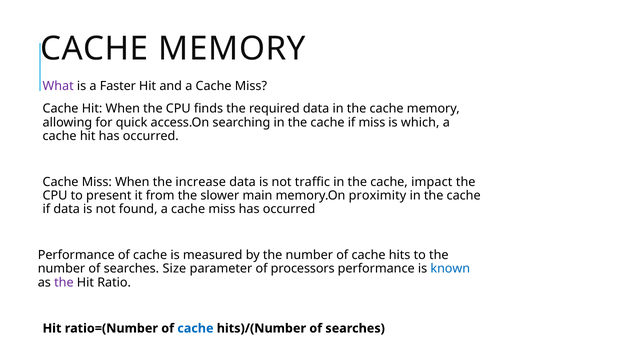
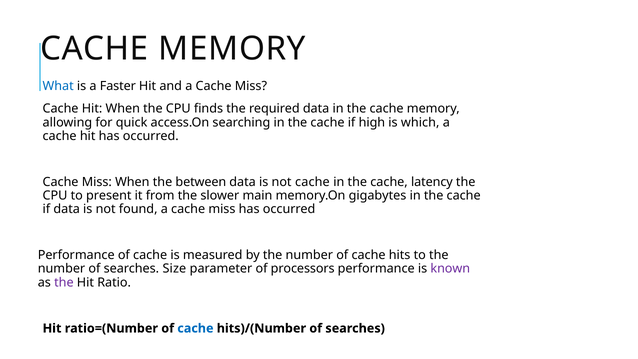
What colour: purple -> blue
if miss: miss -> high
increase: increase -> between
not traffic: traffic -> cache
impact: impact -> latency
proximity: proximity -> gigabytes
known colour: blue -> purple
